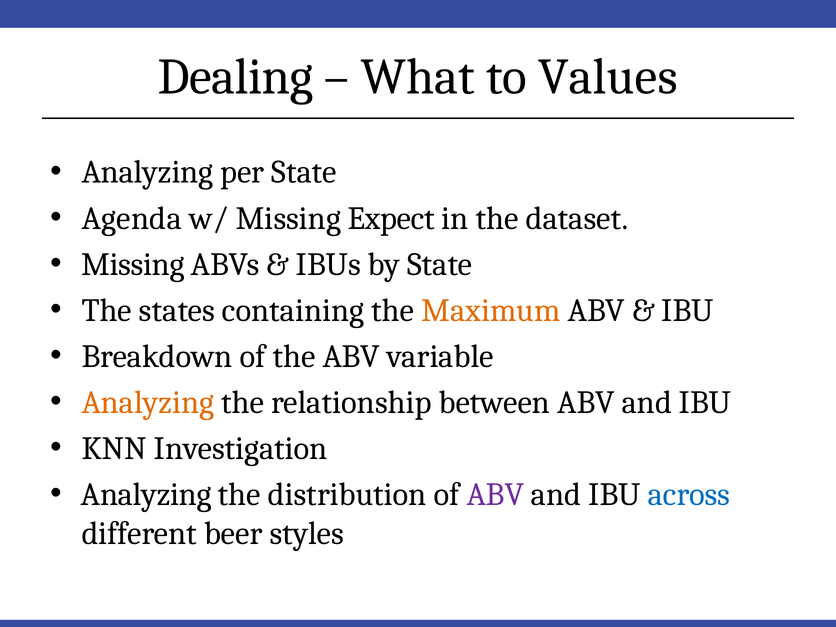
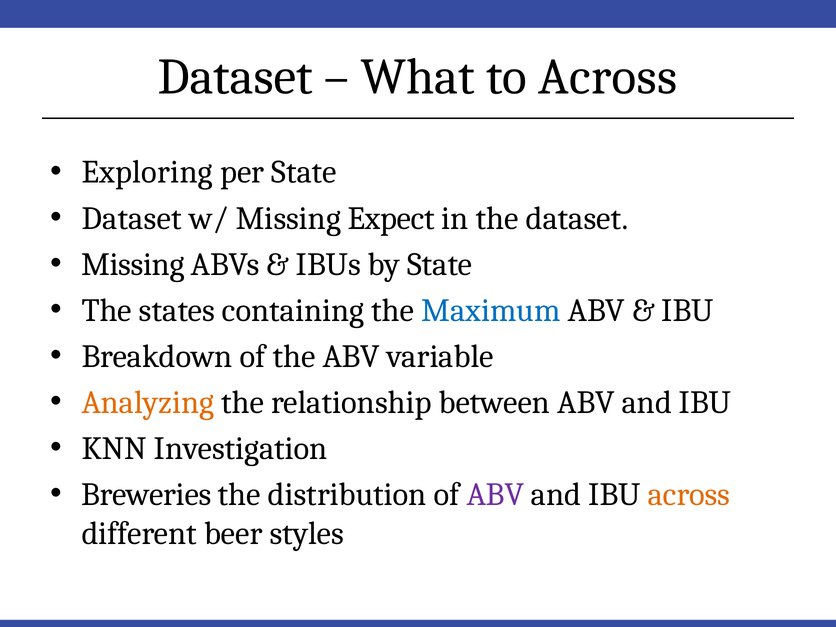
Dealing at (235, 77): Dealing -> Dataset
to Values: Values -> Across
Analyzing at (147, 172): Analyzing -> Exploring
Agenda at (132, 218): Agenda -> Dataset
Maximum colour: orange -> blue
Analyzing at (146, 494): Analyzing -> Breweries
across at (689, 494) colour: blue -> orange
